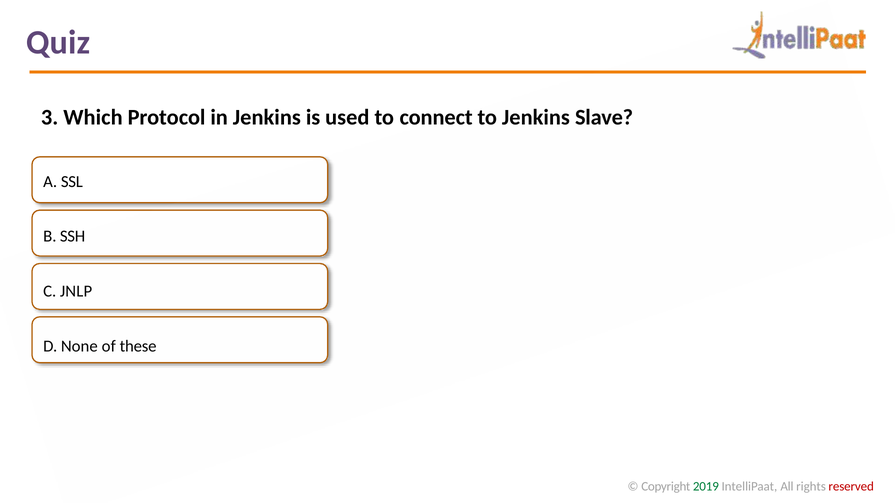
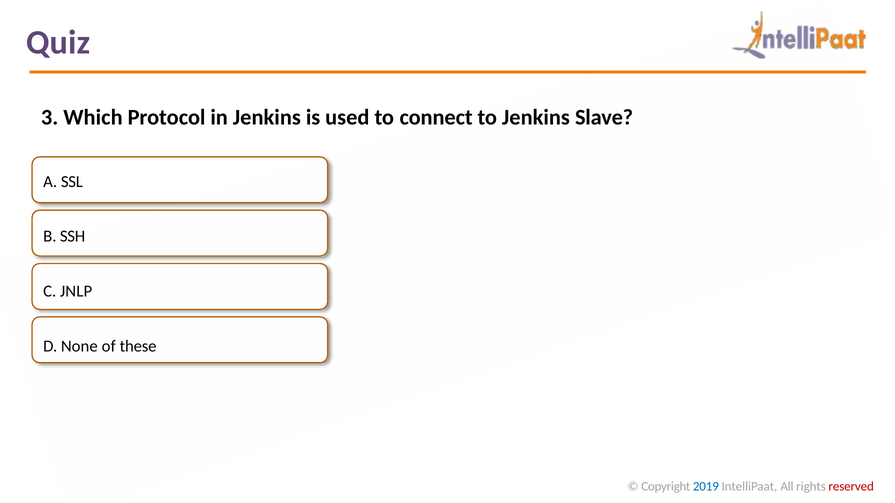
2019 colour: green -> blue
